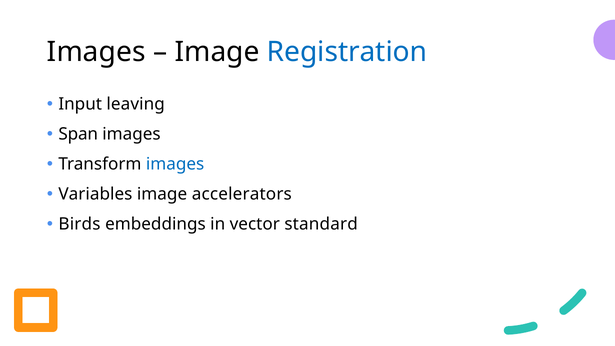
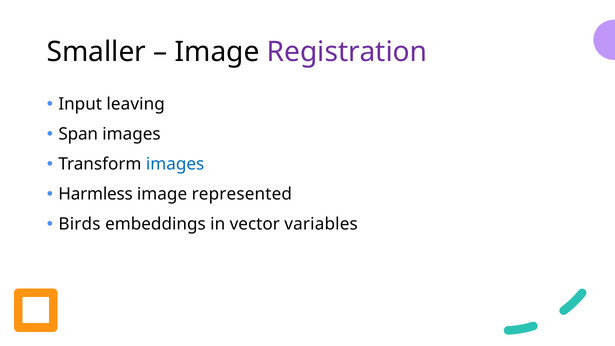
Images at (96, 52): Images -> Smaller
Registration colour: blue -> purple
Variables: Variables -> Harmless
accelerators: accelerators -> represented
standard: standard -> variables
